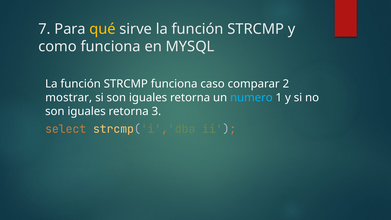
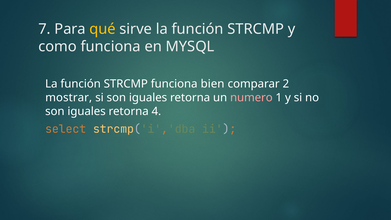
caso: caso -> bien
numero colour: light blue -> pink
3: 3 -> 4
